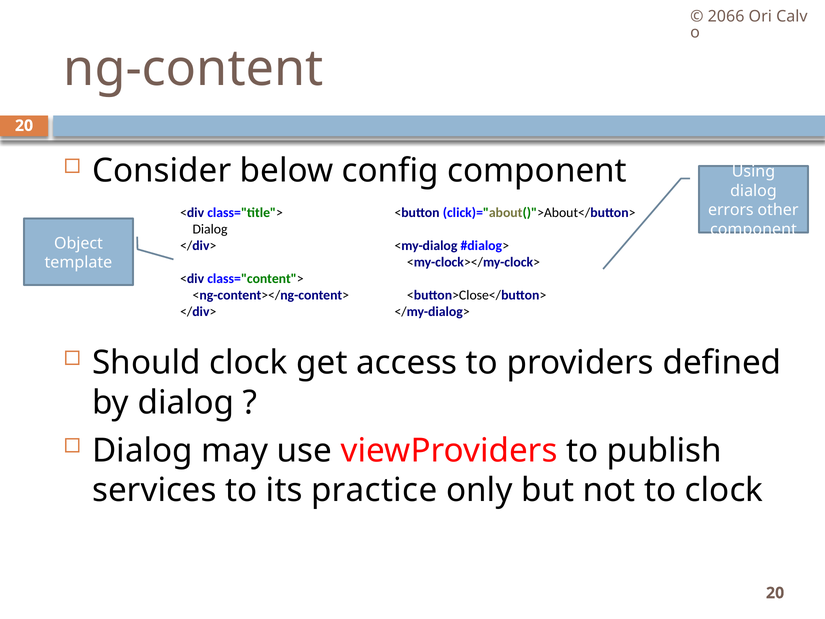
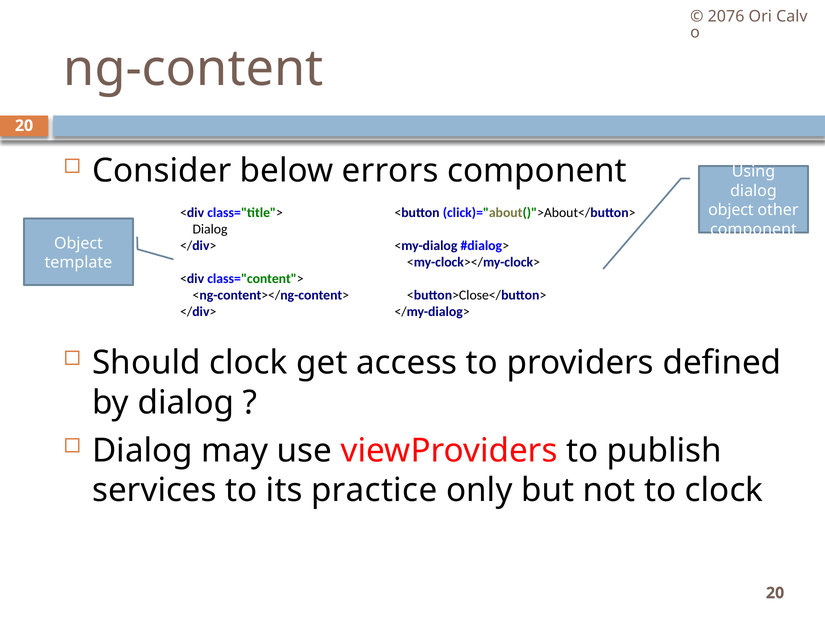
2066: 2066 -> 2076
config: config -> errors
errors at (731, 210): errors -> object
